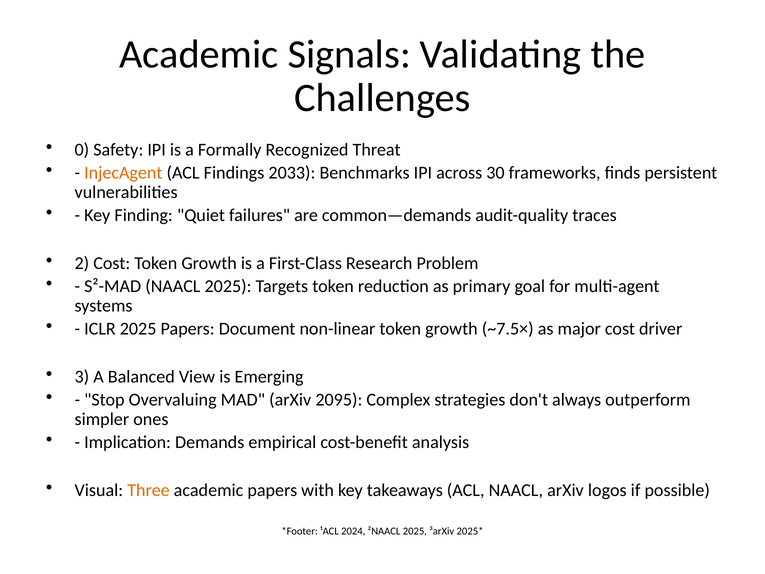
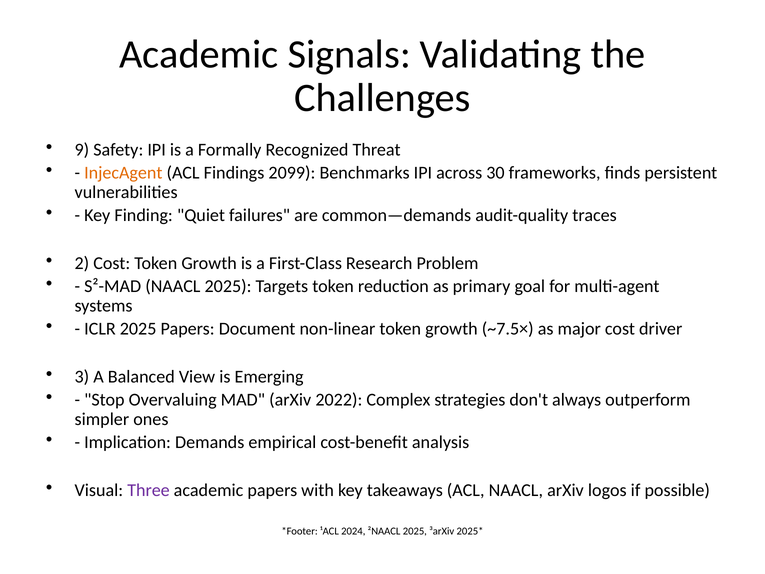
0: 0 -> 9
2033: 2033 -> 2099
2095: 2095 -> 2022
Three colour: orange -> purple
